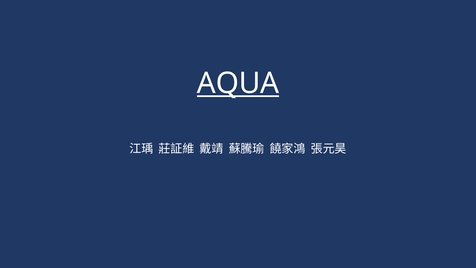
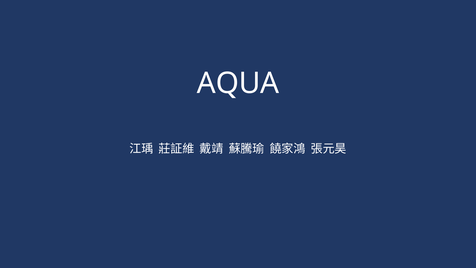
AQUA underline: present -> none
